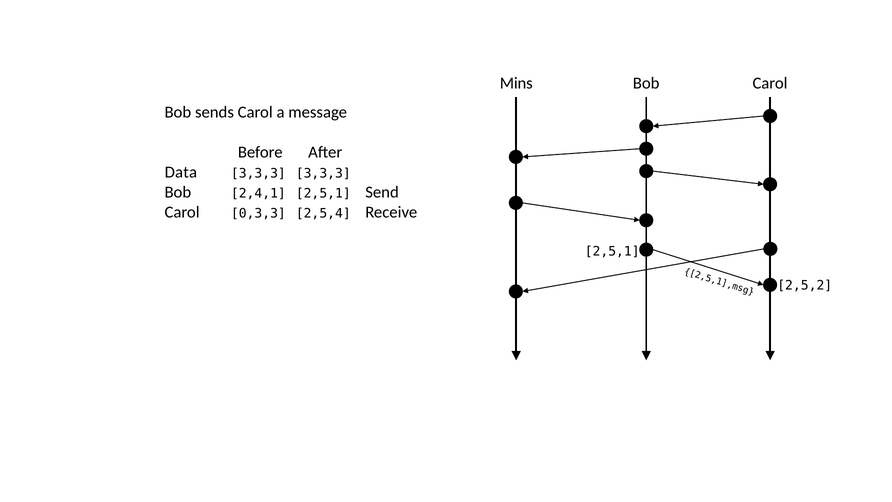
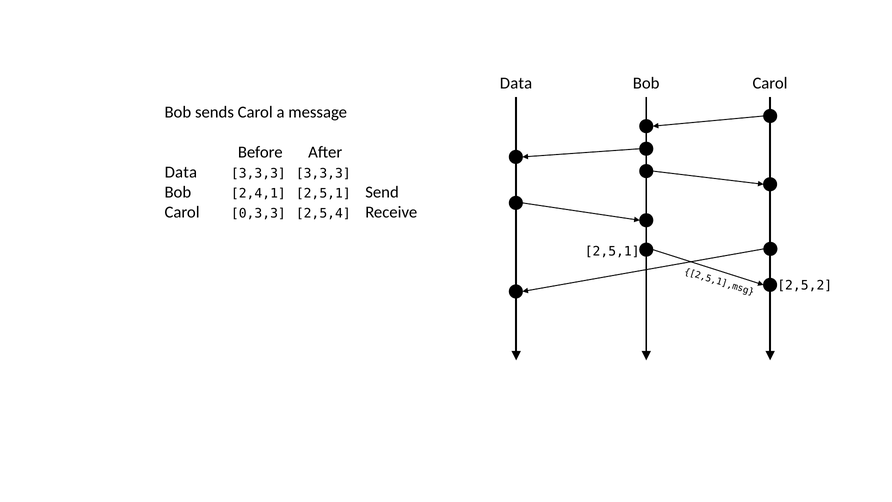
Mins at (516, 83): Mins -> Data
